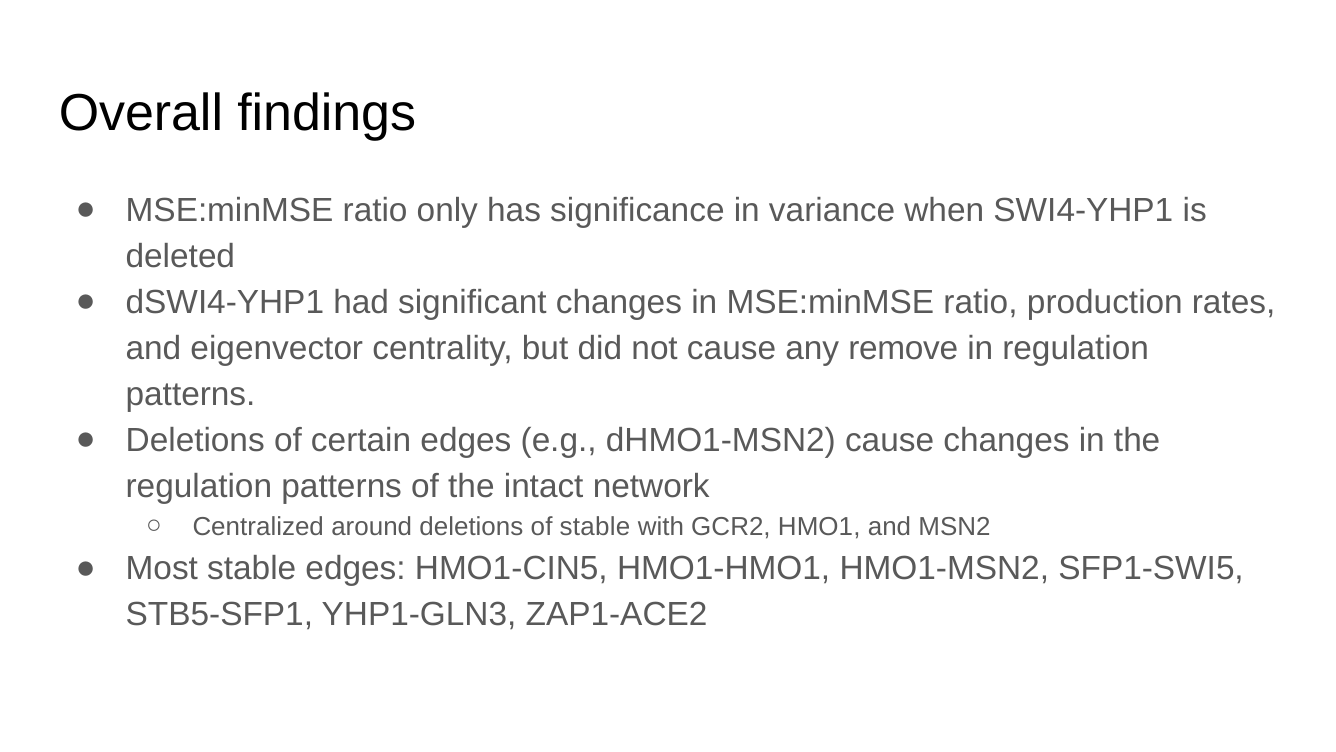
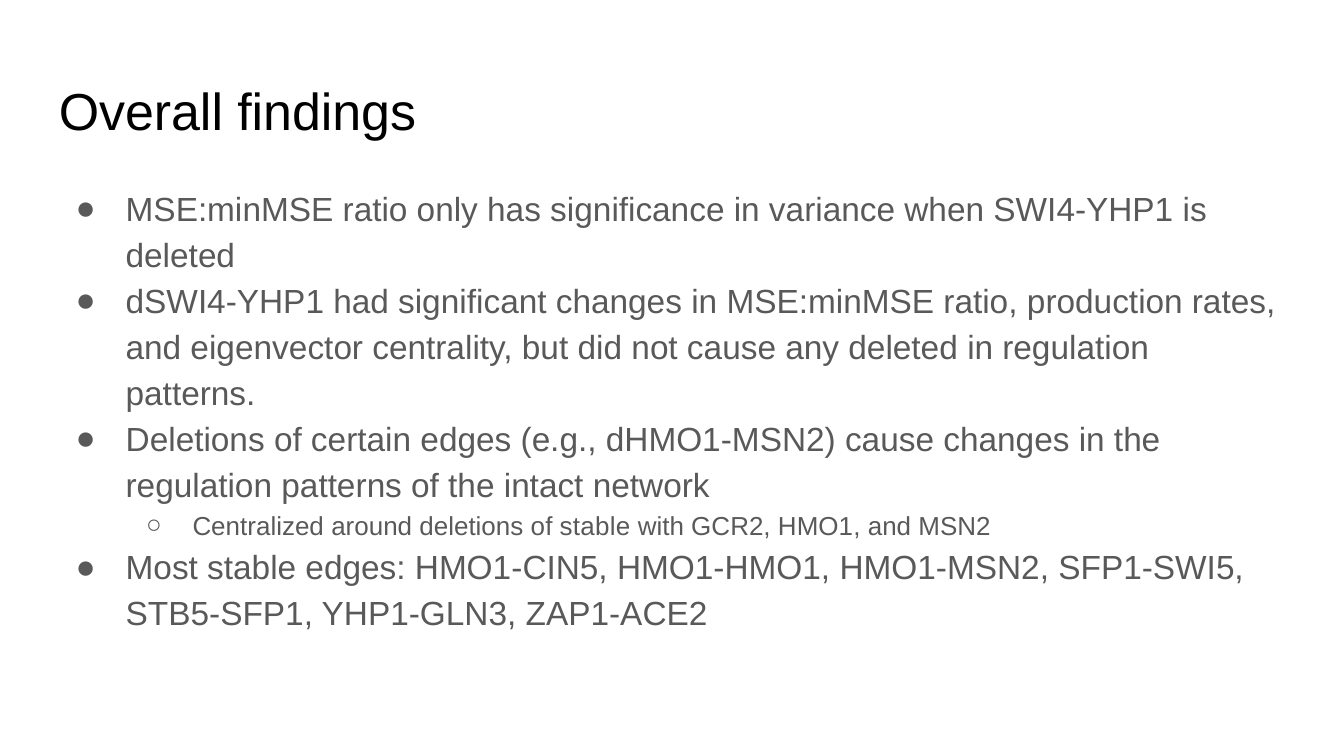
any remove: remove -> deleted
